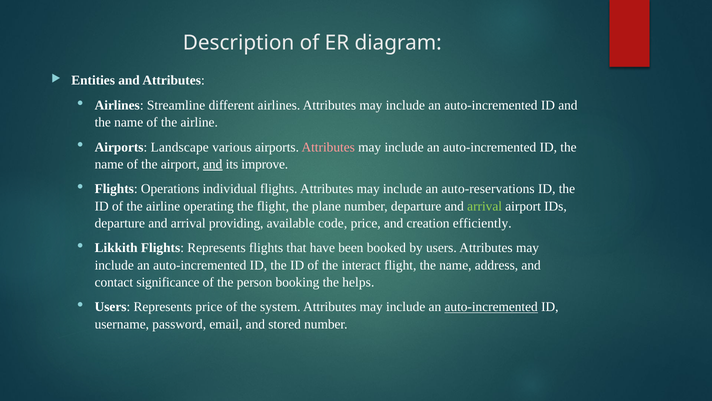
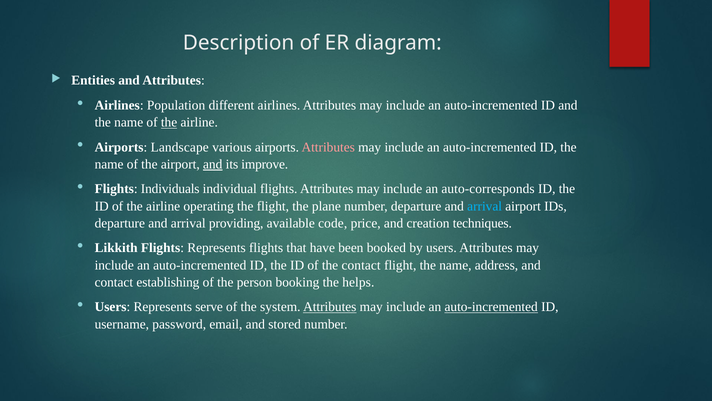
Streamline: Streamline -> Population
the at (169, 122) underline: none -> present
Operations: Operations -> Individuals
auto-reservations: auto-reservations -> auto-corresponds
arrival at (485, 206) colour: light green -> light blue
efficiently: efficiently -> techniques
the interact: interact -> contact
significance: significance -> establishing
Represents price: price -> serve
Attributes at (330, 307) underline: none -> present
